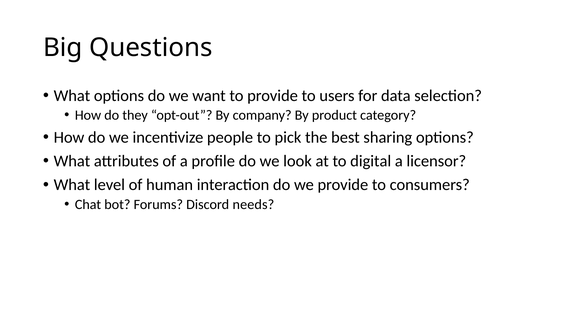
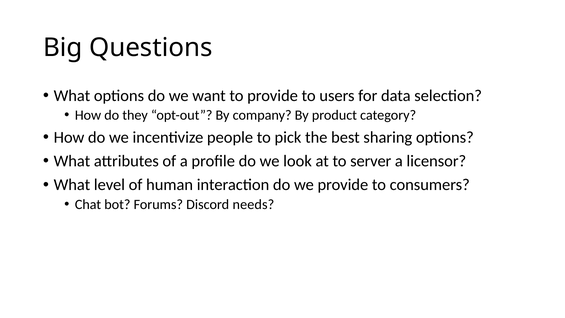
digital: digital -> server
